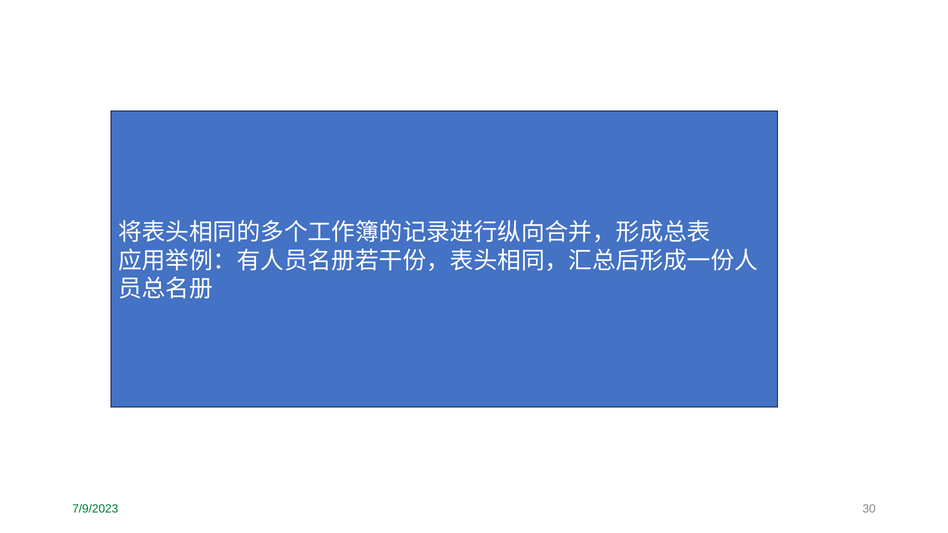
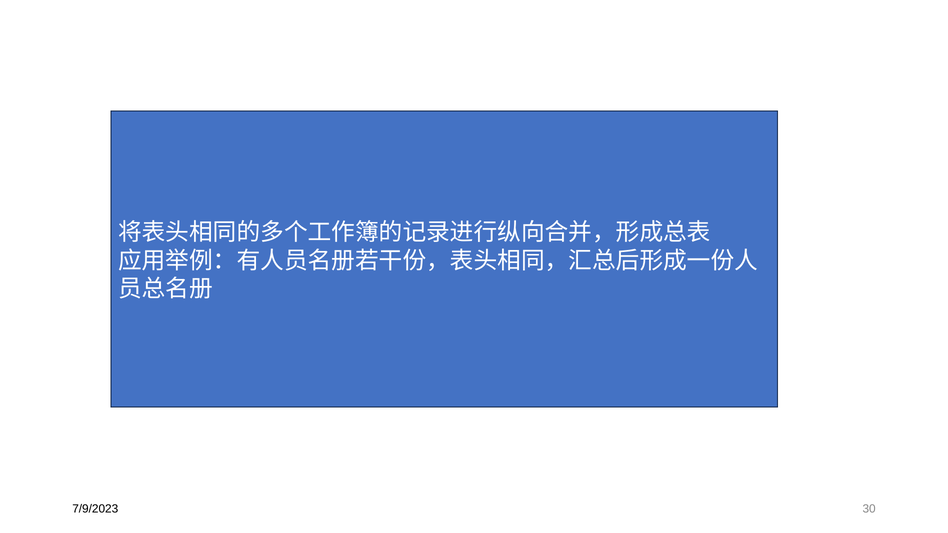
7/9/2023 colour: green -> black
